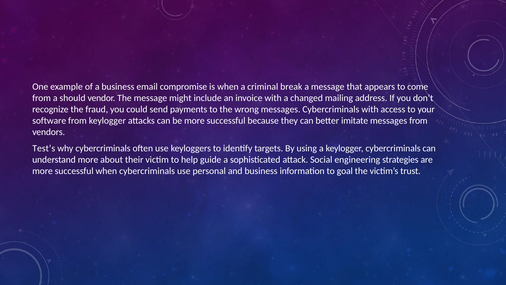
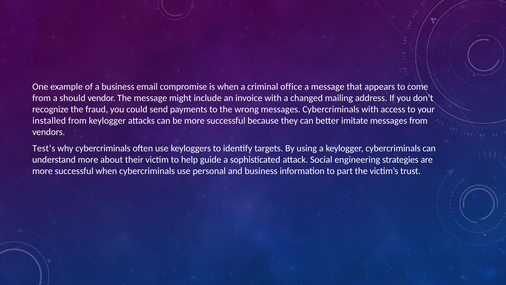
break: break -> office
software: software -> installed
goal: goal -> part
